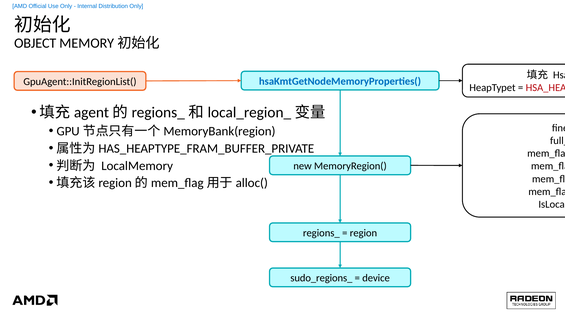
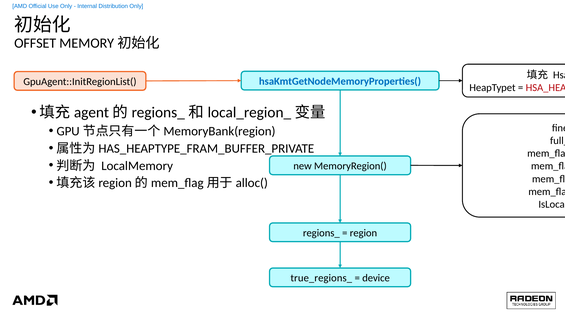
OBJECT: OBJECT -> OFFSET
sudo_regions_: sudo_regions_ -> true_regions_
